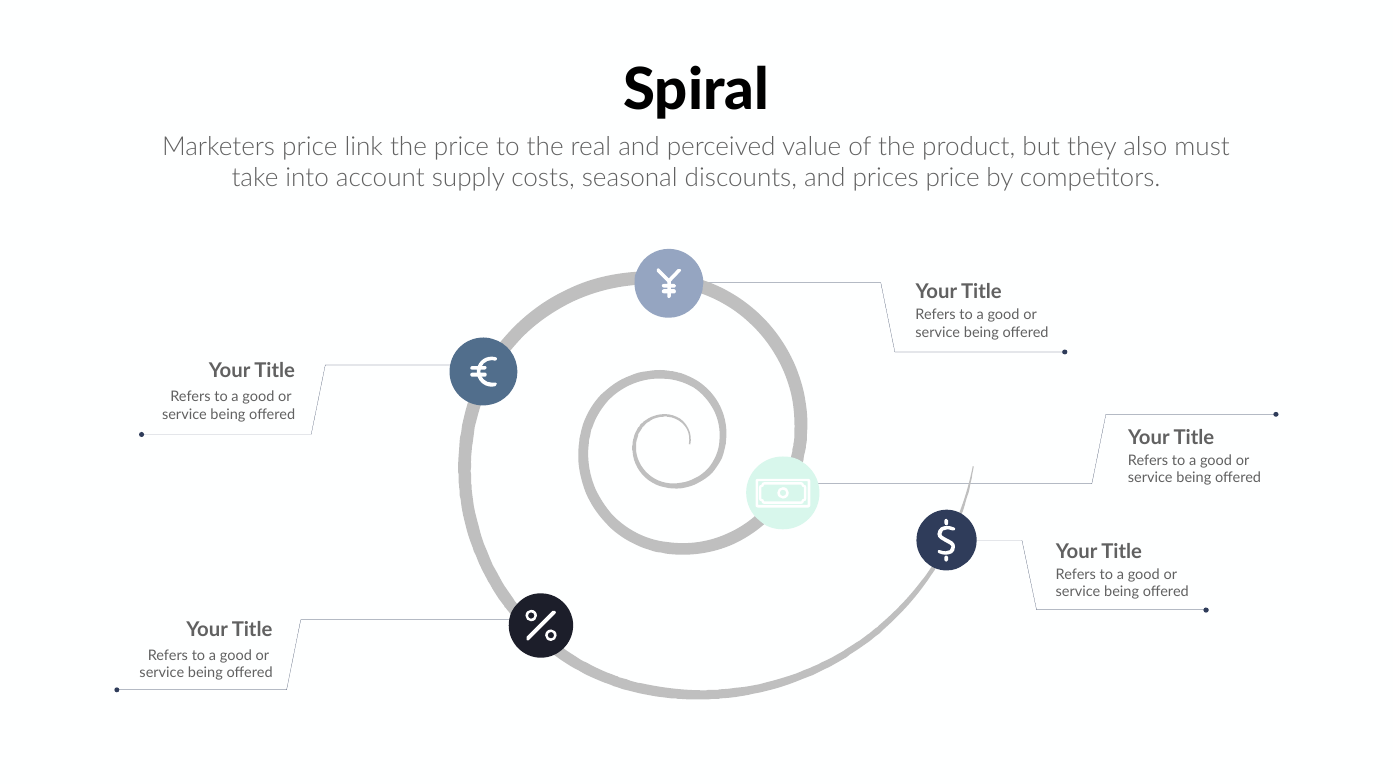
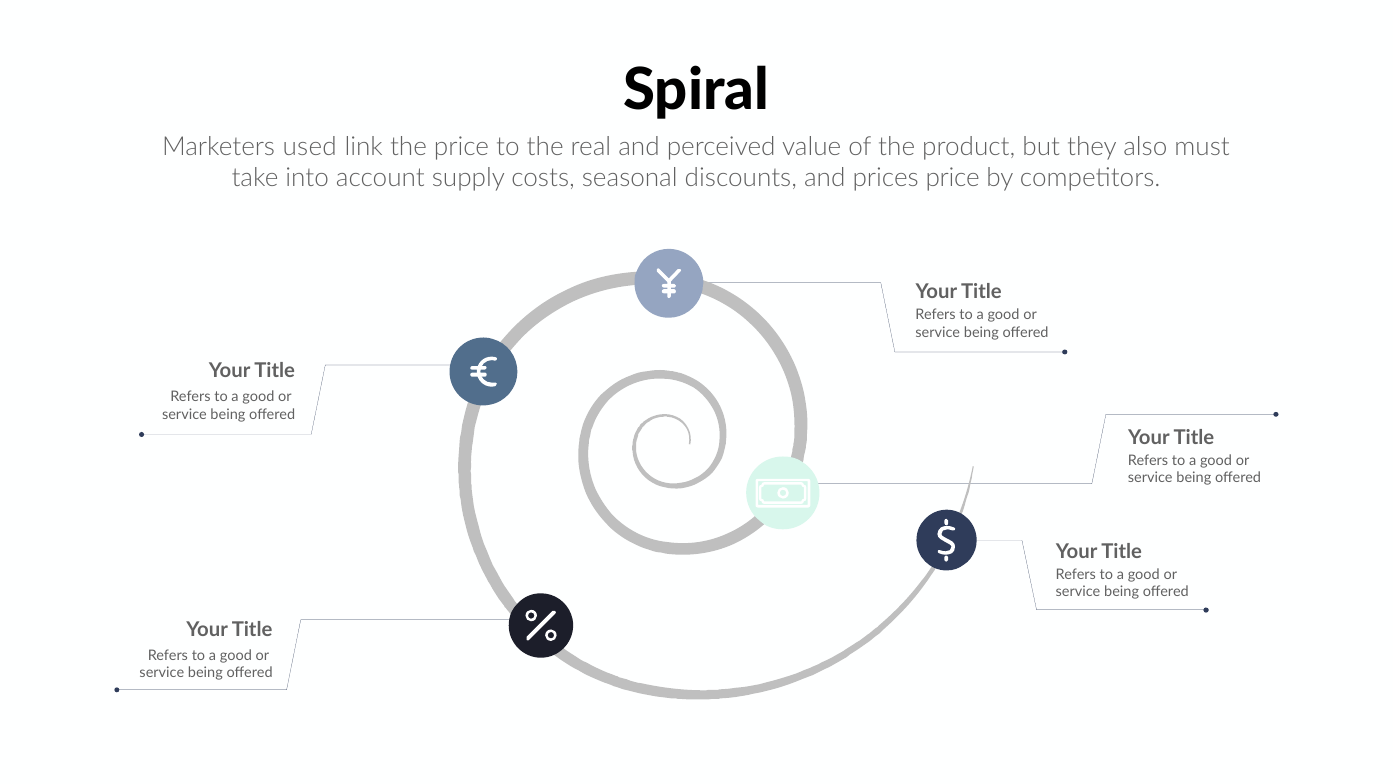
Marketers price: price -> used
